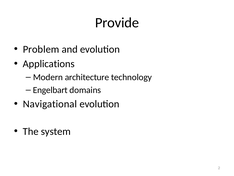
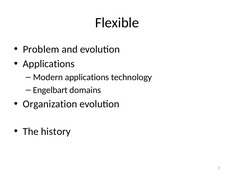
Provide: Provide -> Flexible
Modern architecture: architecture -> applications
Navigational: Navigational -> Organization
system: system -> history
